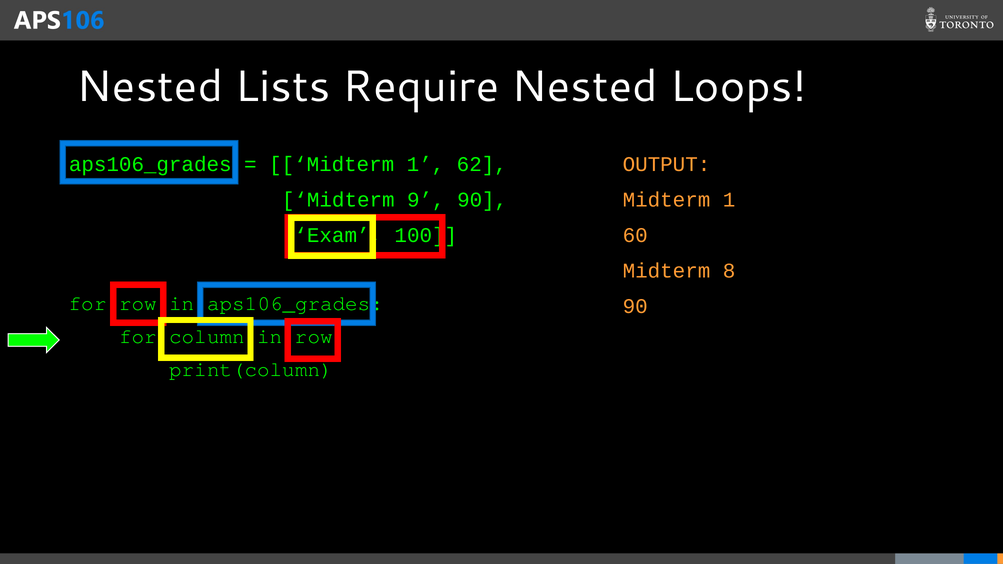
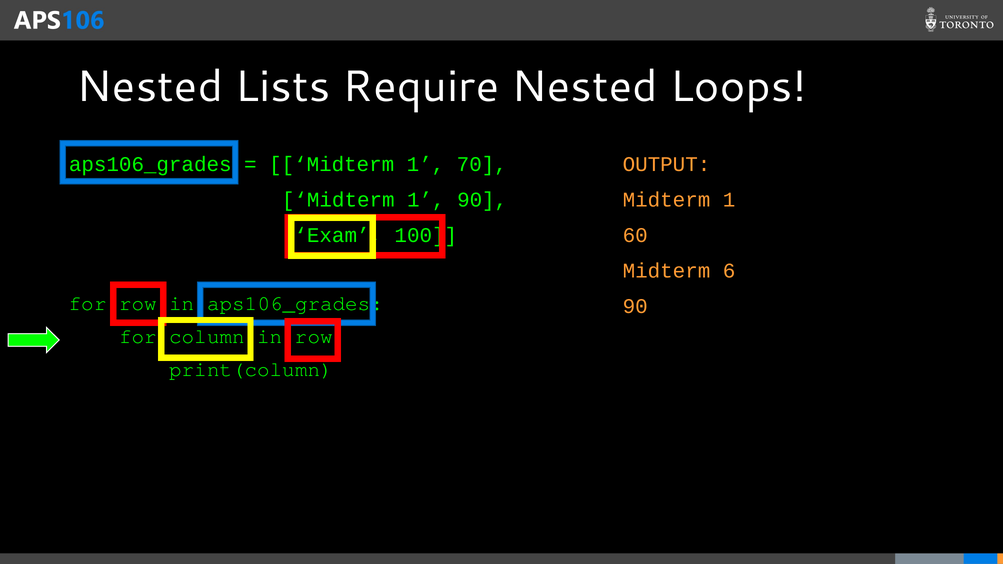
62: 62 -> 70
9 at (426, 200): 9 -> 1
8: 8 -> 6
